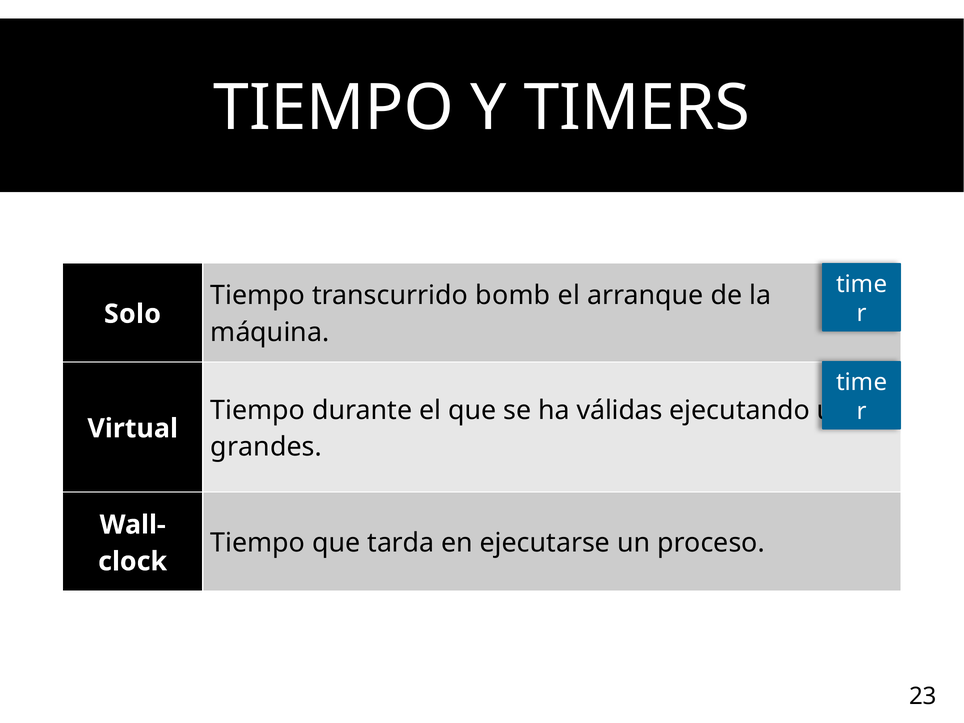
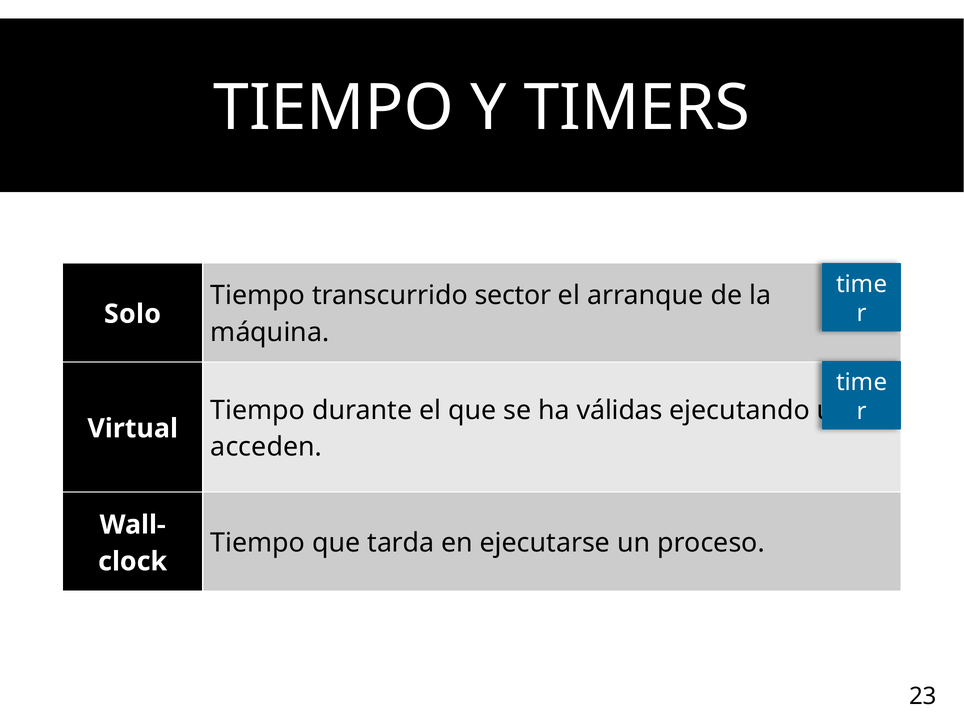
bomb: bomb -> sector
grandes: grandes -> acceden
